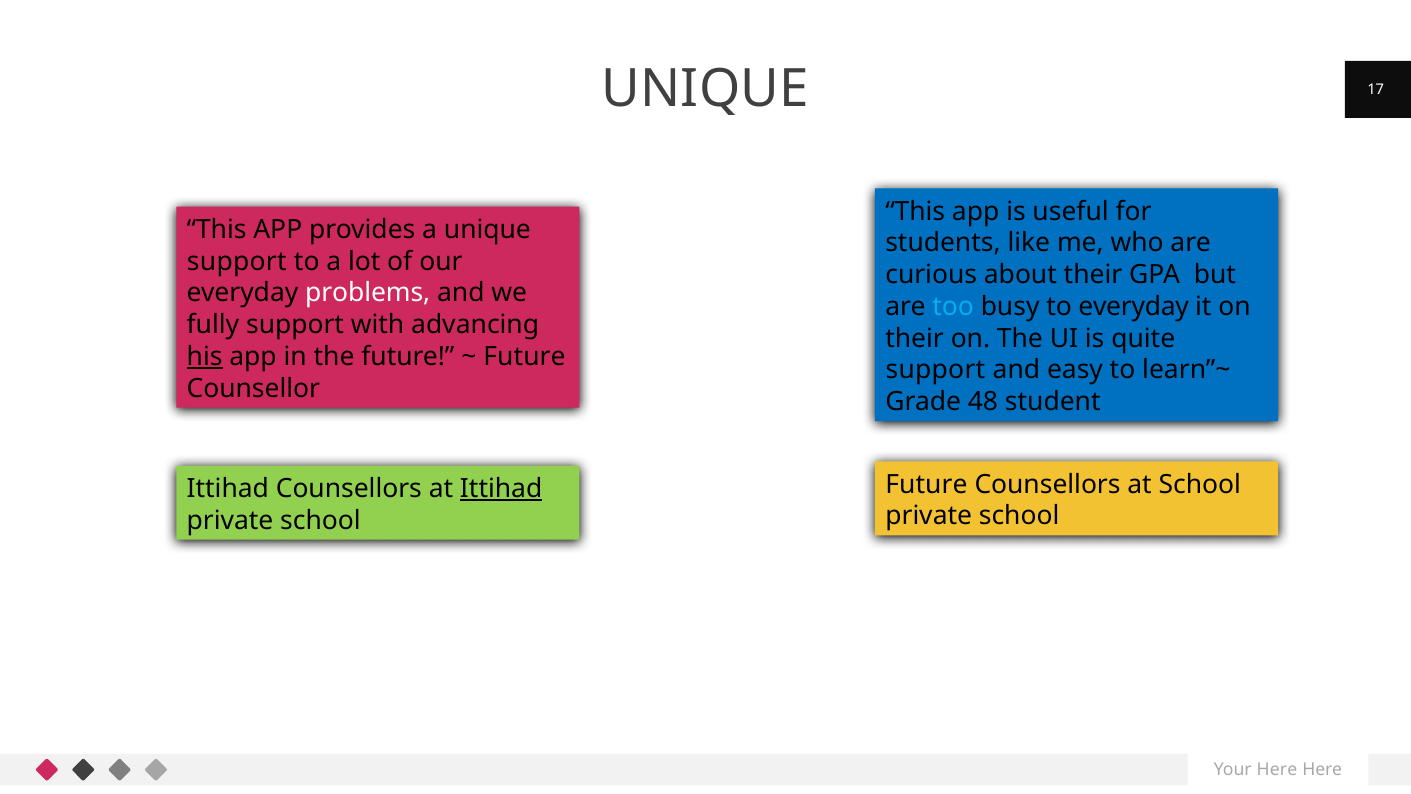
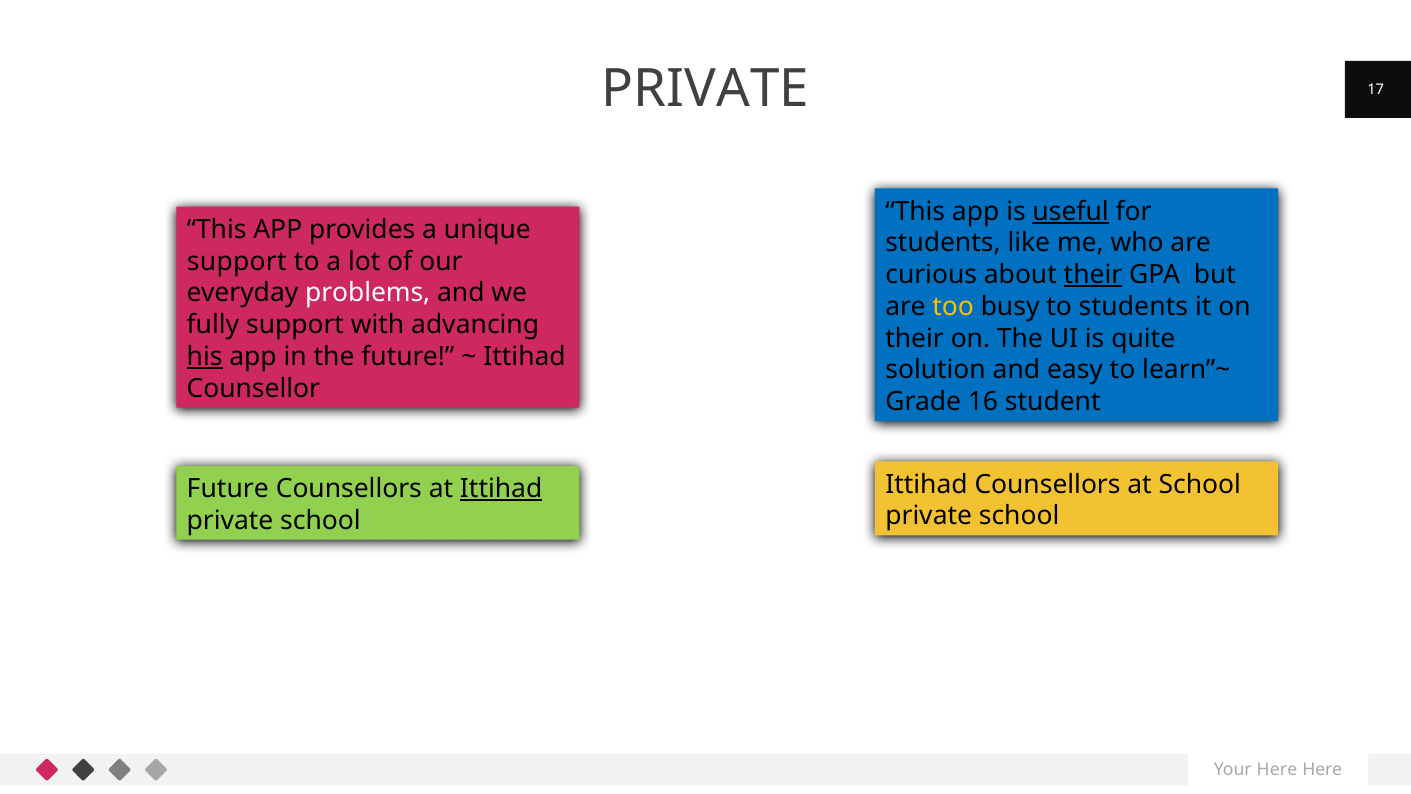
UNIQUE at (705, 89): UNIQUE -> PRIVATE
useful underline: none -> present
their at (1093, 275) underline: none -> present
too colour: light blue -> yellow
to everyday: everyday -> students
Future at (525, 356): Future -> Ittihad
support at (935, 370): support -> solution
48: 48 -> 16
Future at (926, 484): Future -> Ittihad
Ittihad at (228, 489): Ittihad -> Future
